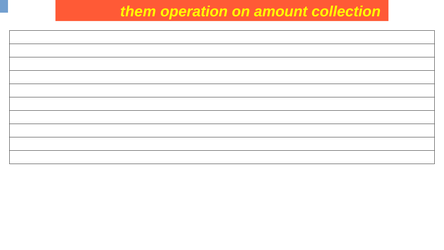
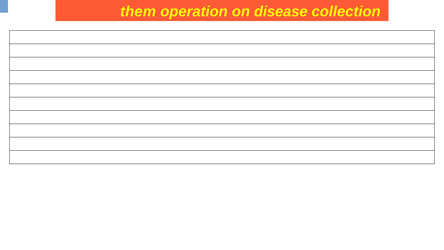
amount: amount -> disease
